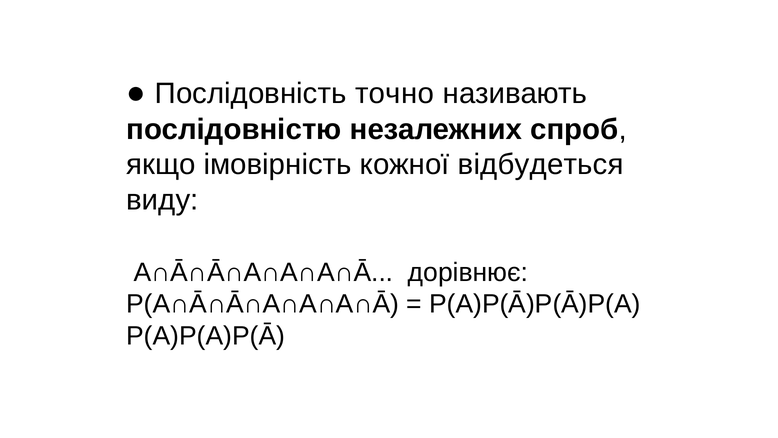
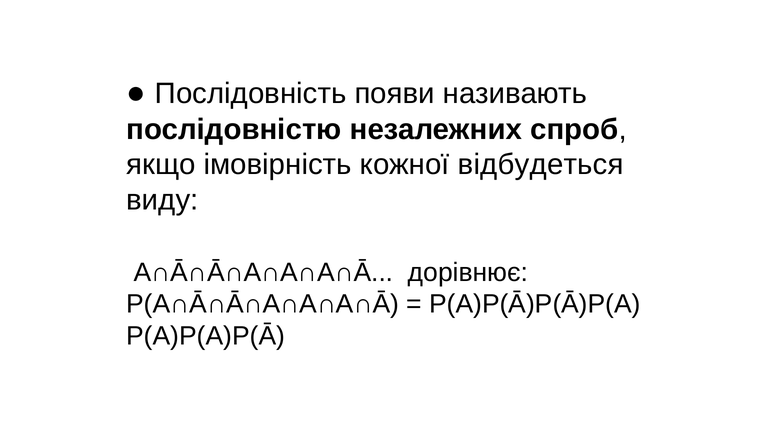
точно: точно -> появи
